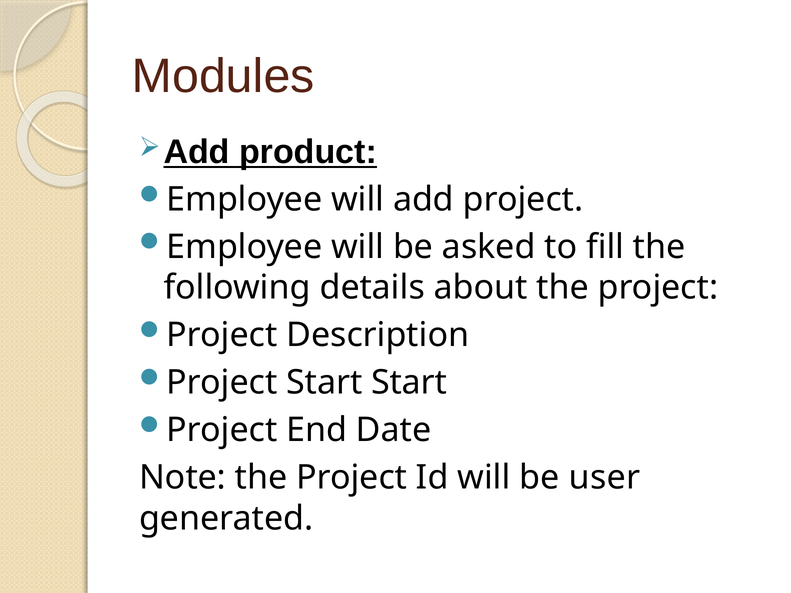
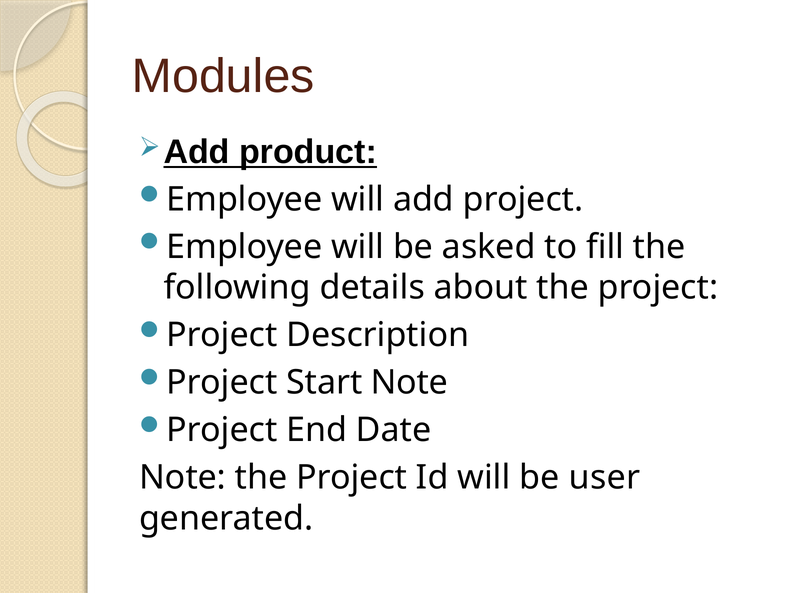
Start Start: Start -> Note
